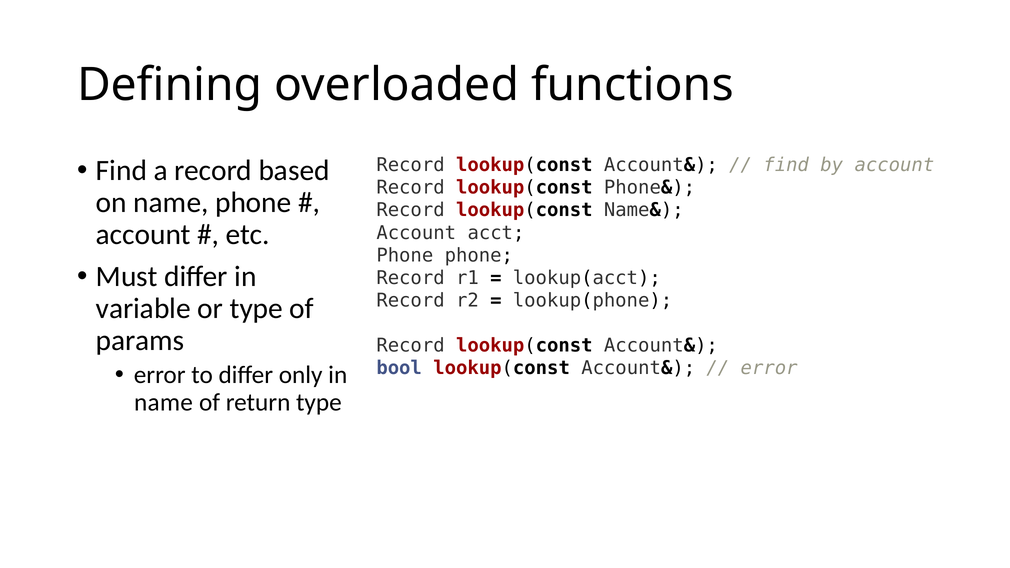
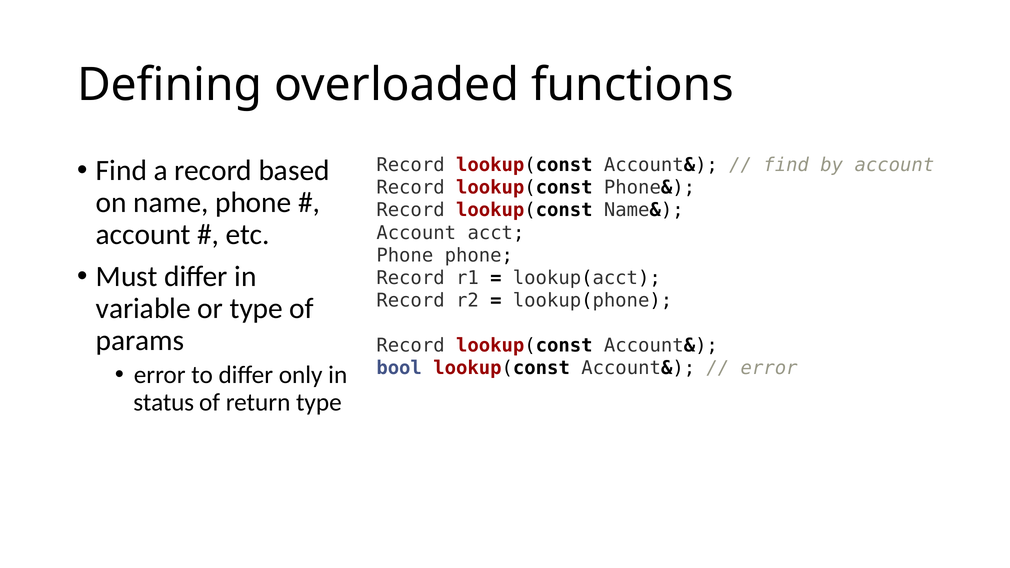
name at (163, 402): name -> status
